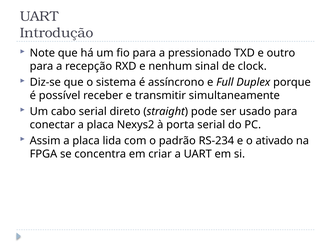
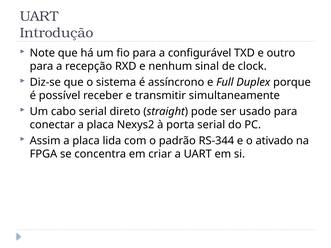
pressionado: pressionado -> configurável
RS-234: RS-234 -> RS-344
